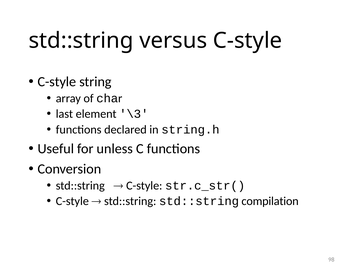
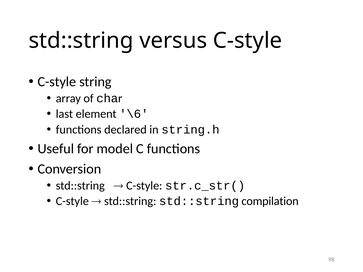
\3: \3 -> \6
unless: unless -> model
